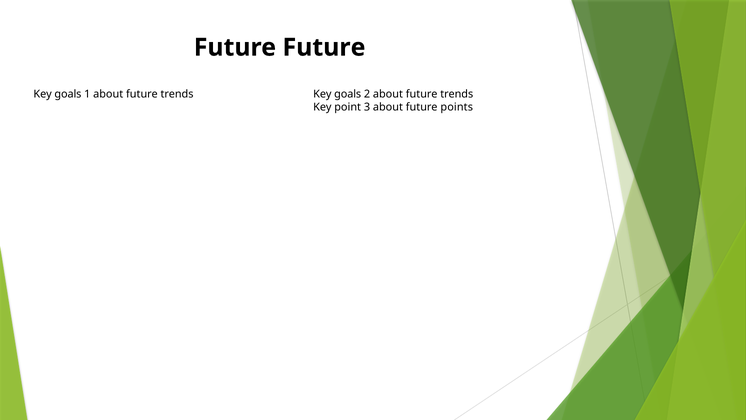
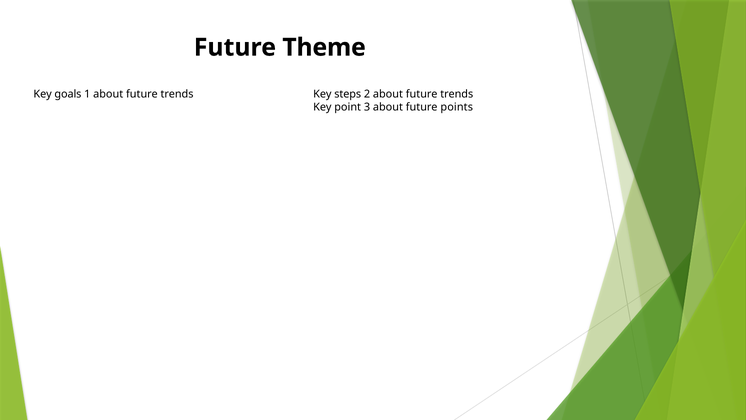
Future Future: Future -> Theme
trends Key goals: goals -> steps
